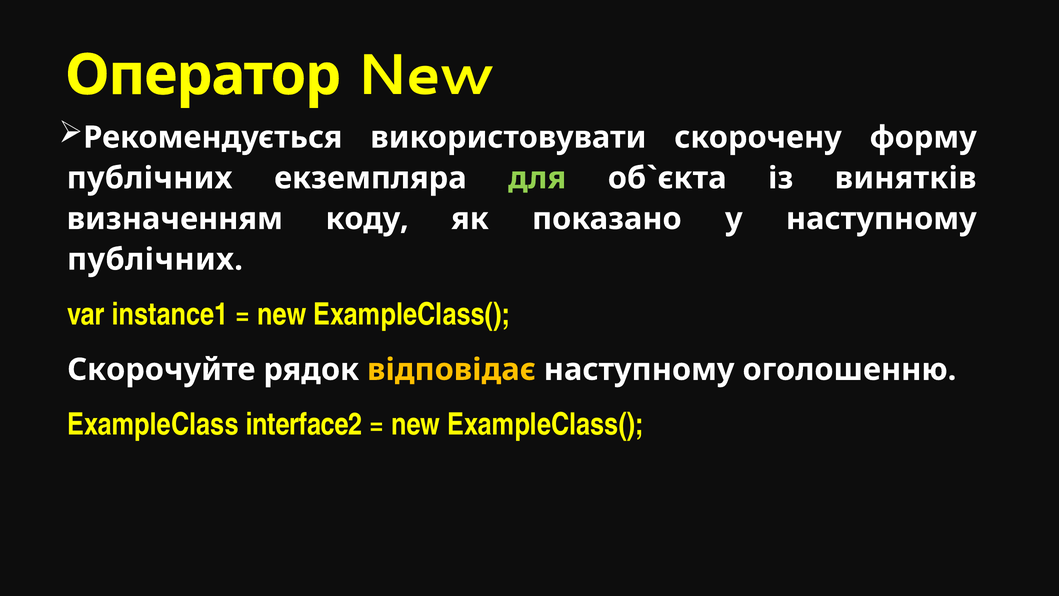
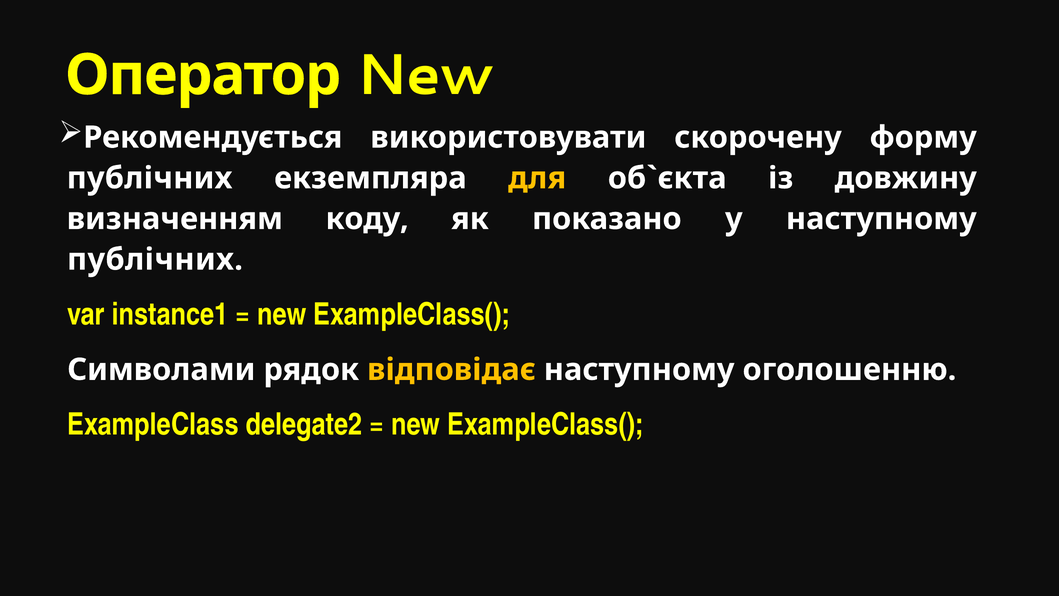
для colour: light green -> yellow
винятків: винятків -> довжину
Скорочуйте: Скорочуйте -> Символами
interface2: interface2 -> delegate2
